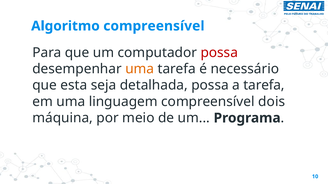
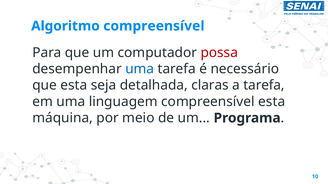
uma at (140, 69) colour: orange -> blue
detalhada possa: possa -> claras
compreensível dois: dois -> esta
